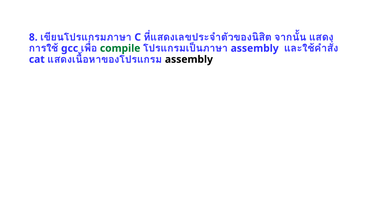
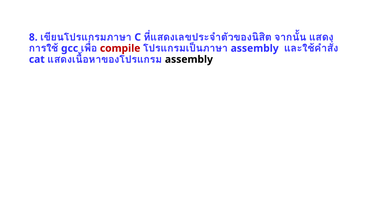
compile colour: green -> red
